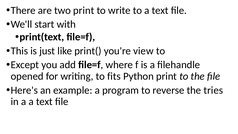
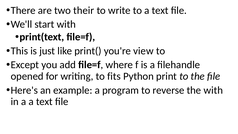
two print: print -> their
the tries: tries -> with
